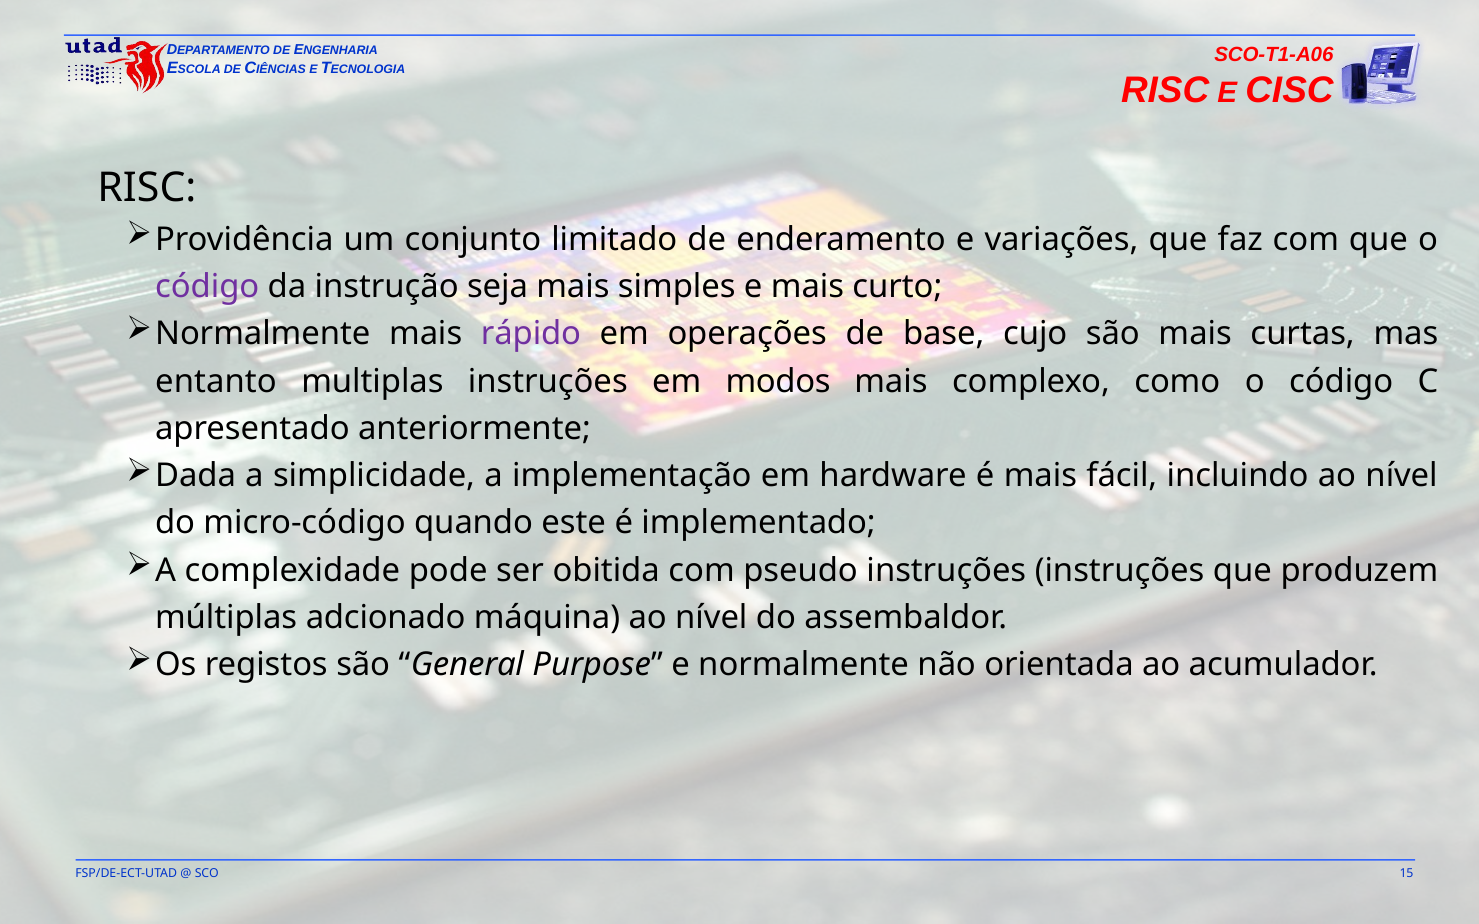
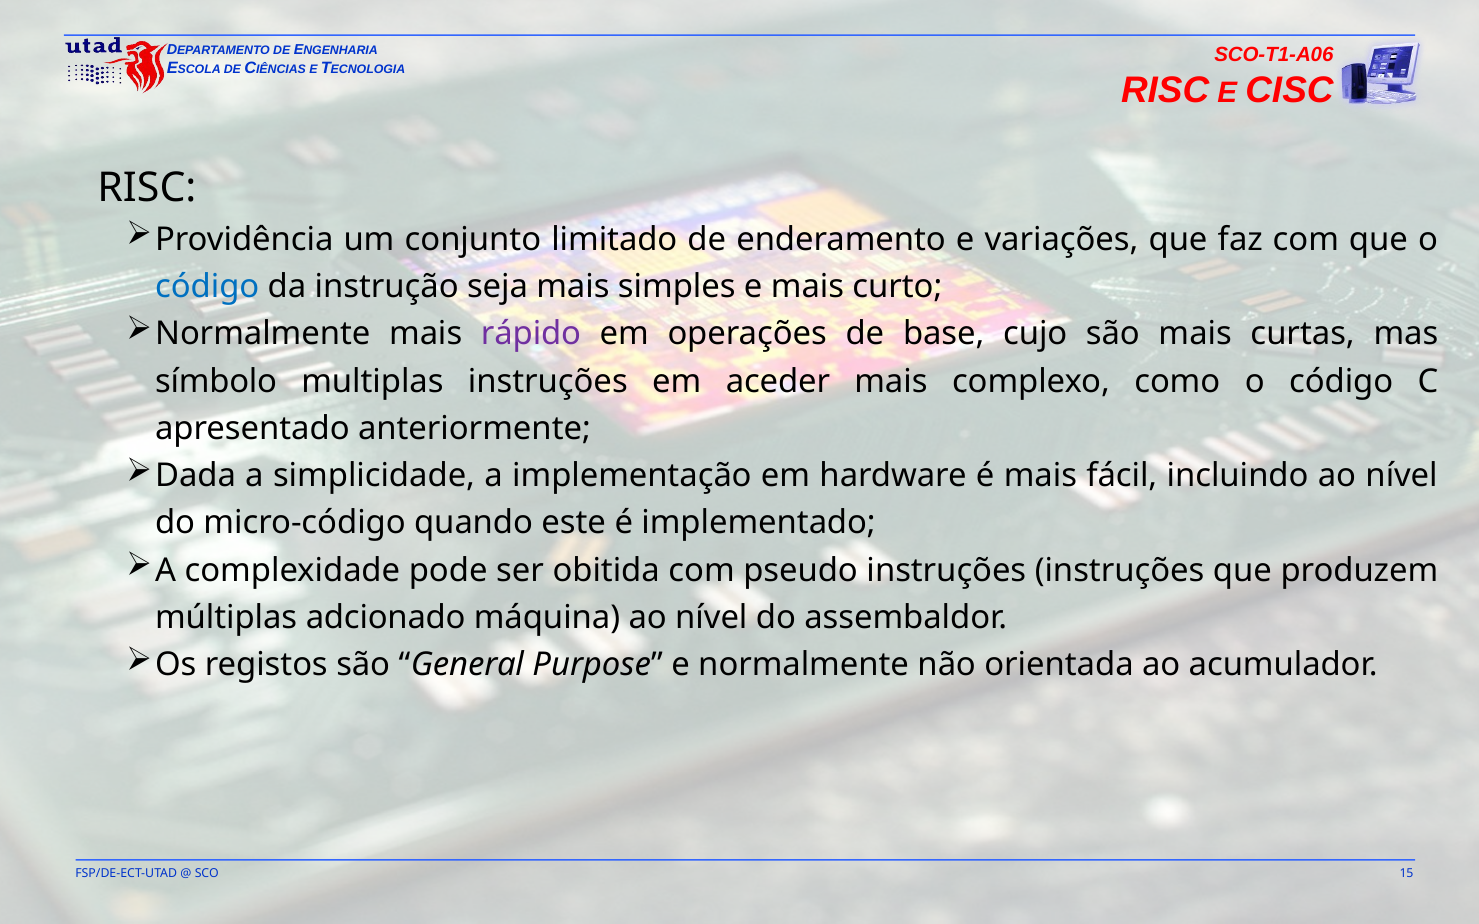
código at (207, 287) colour: purple -> blue
entanto: entanto -> símbolo
modos: modos -> aceder
